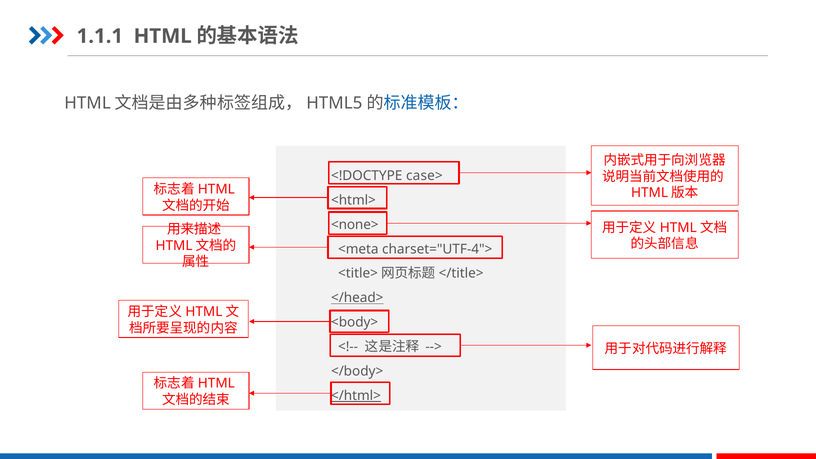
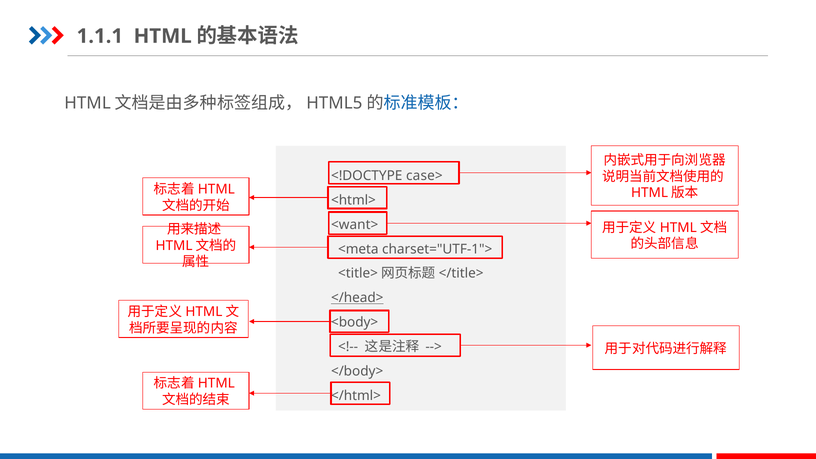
<none>: <none> -> <want>
charset="UTF-4">: charset="UTF-4"> -> charset="UTF-1">
</html> underline: present -> none
